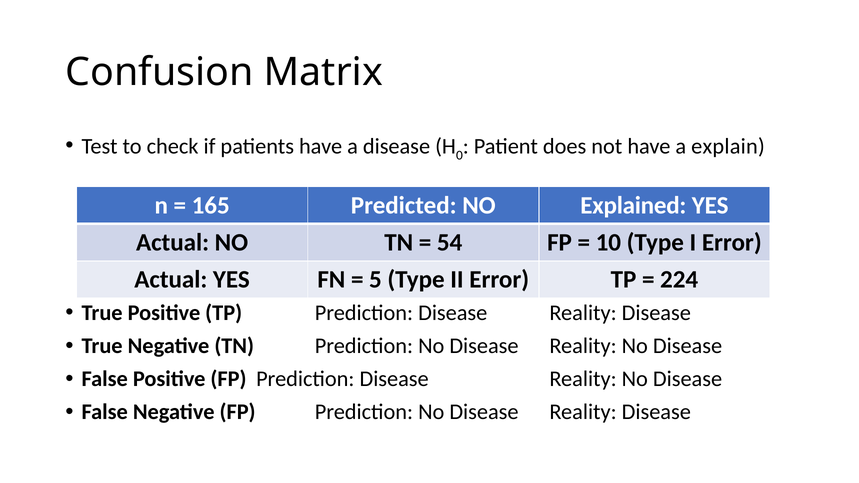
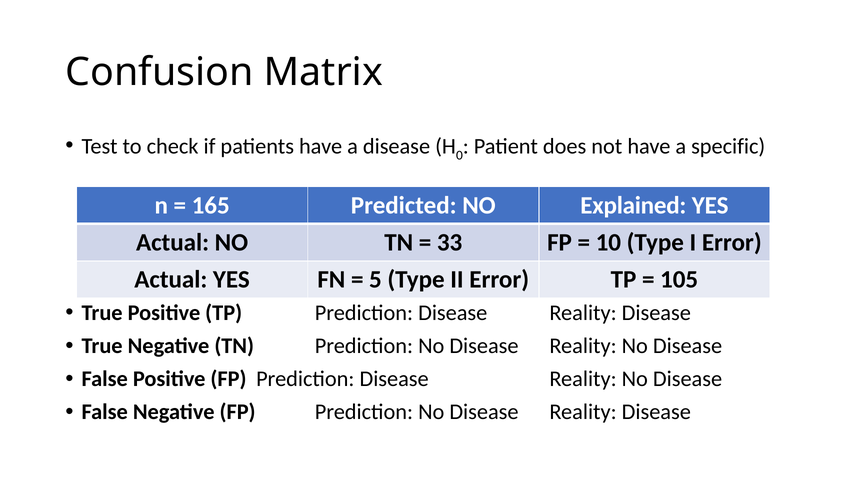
explain: explain -> specific
54: 54 -> 33
224: 224 -> 105
